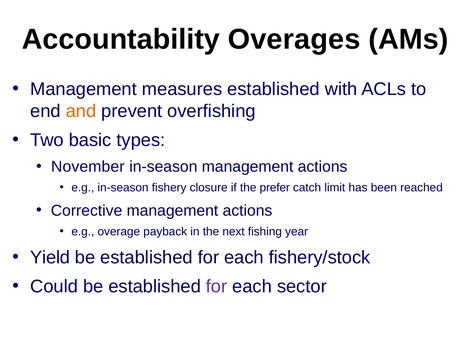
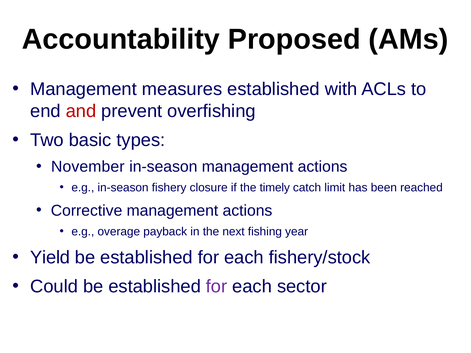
Overages: Overages -> Proposed
and colour: orange -> red
prefer: prefer -> timely
